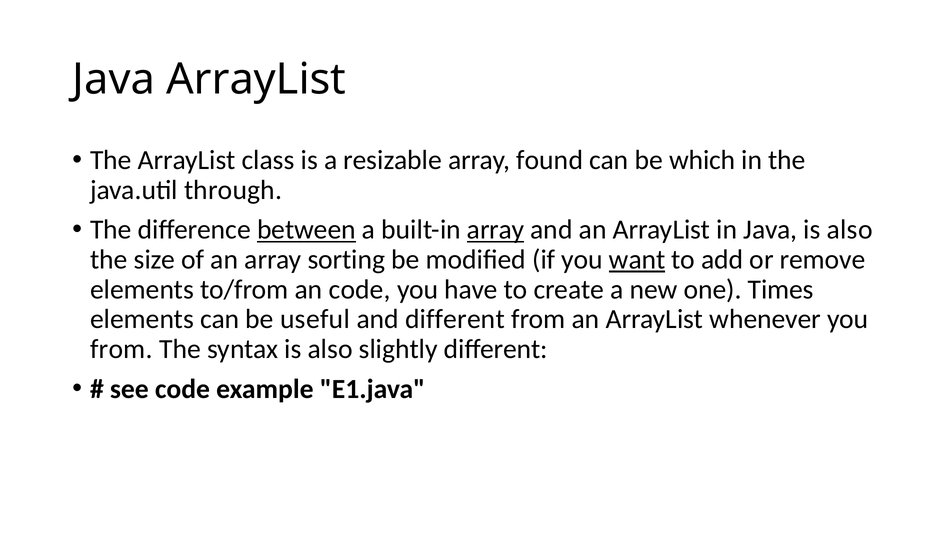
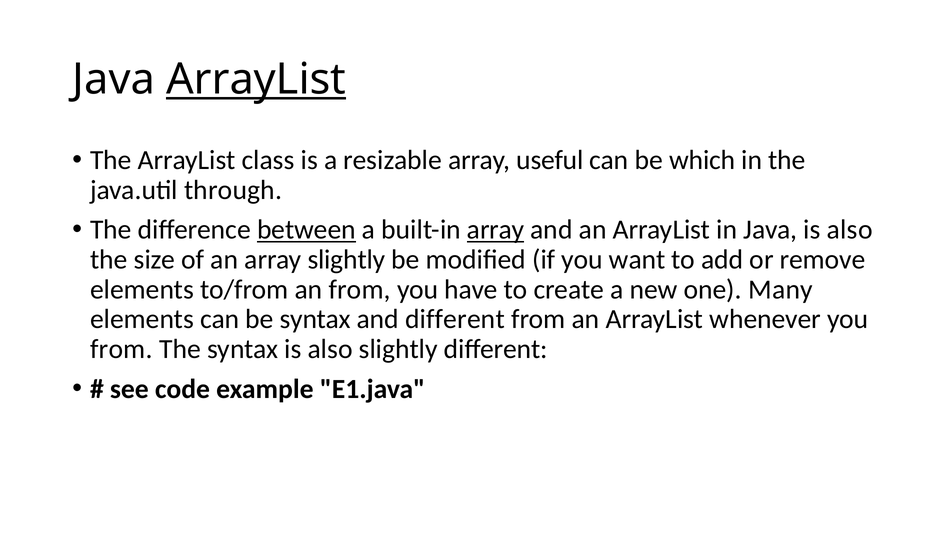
ArrayList at (256, 80) underline: none -> present
found: found -> useful
array sorting: sorting -> slightly
want underline: present -> none
an code: code -> from
Times: Times -> Many
be useful: useful -> syntax
